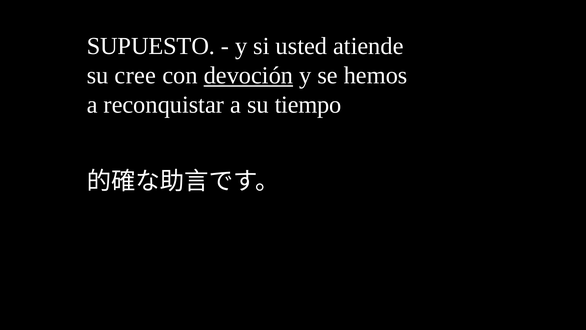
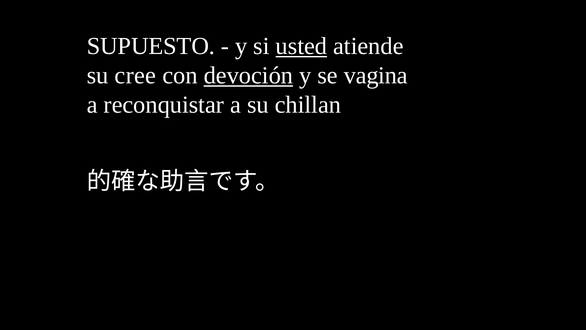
usted underline: none -> present
hemos: hemos -> vagina
tiempo: tiempo -> chillan
